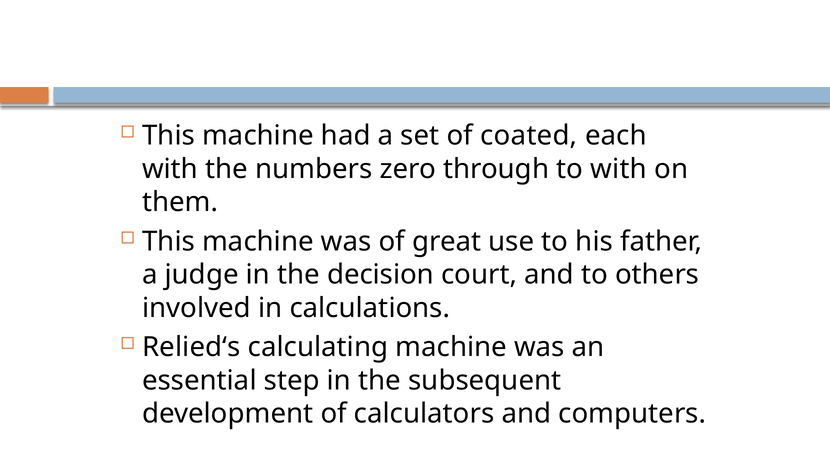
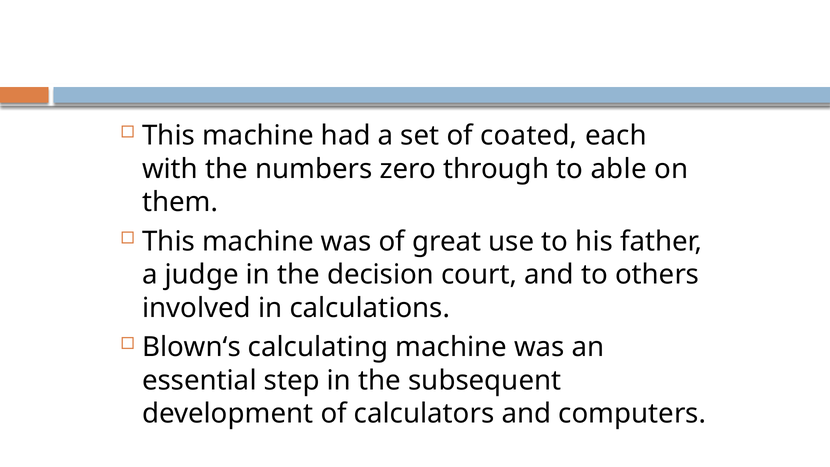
to with: with -> able
Relied‘s: Relied‘s -> Blown‘s
